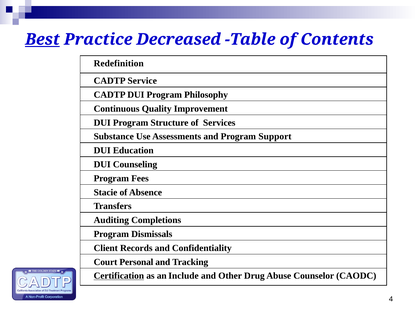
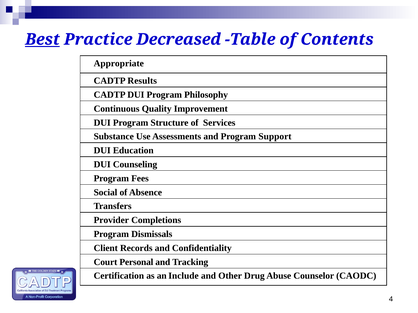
Redefinition: Redefinition -> Appropriate
Service: Service -> Results
Stacie: Stacie -> Social
Auditing: Auditing -> Provider
Certification underline: present -> none
